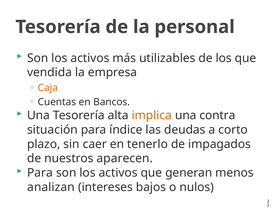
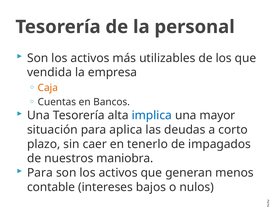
implica colour: orange -> blue
contra: contra -> mayor
índice: índice -> aplica
aparecen: aparecen -> maniobra
analizan: analizan -> contable
